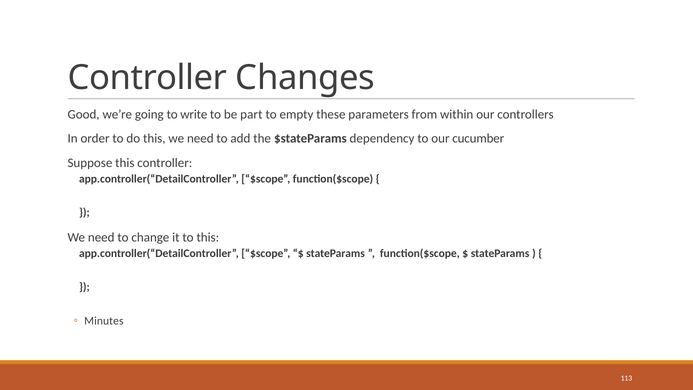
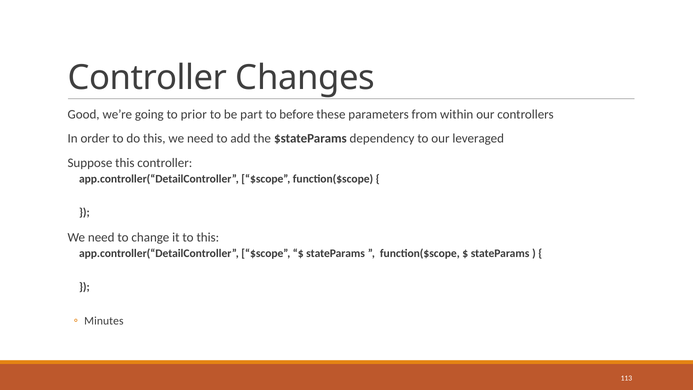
write: write -> prior
empty: empty -> before
cucumber: cucumber -> leveraged
